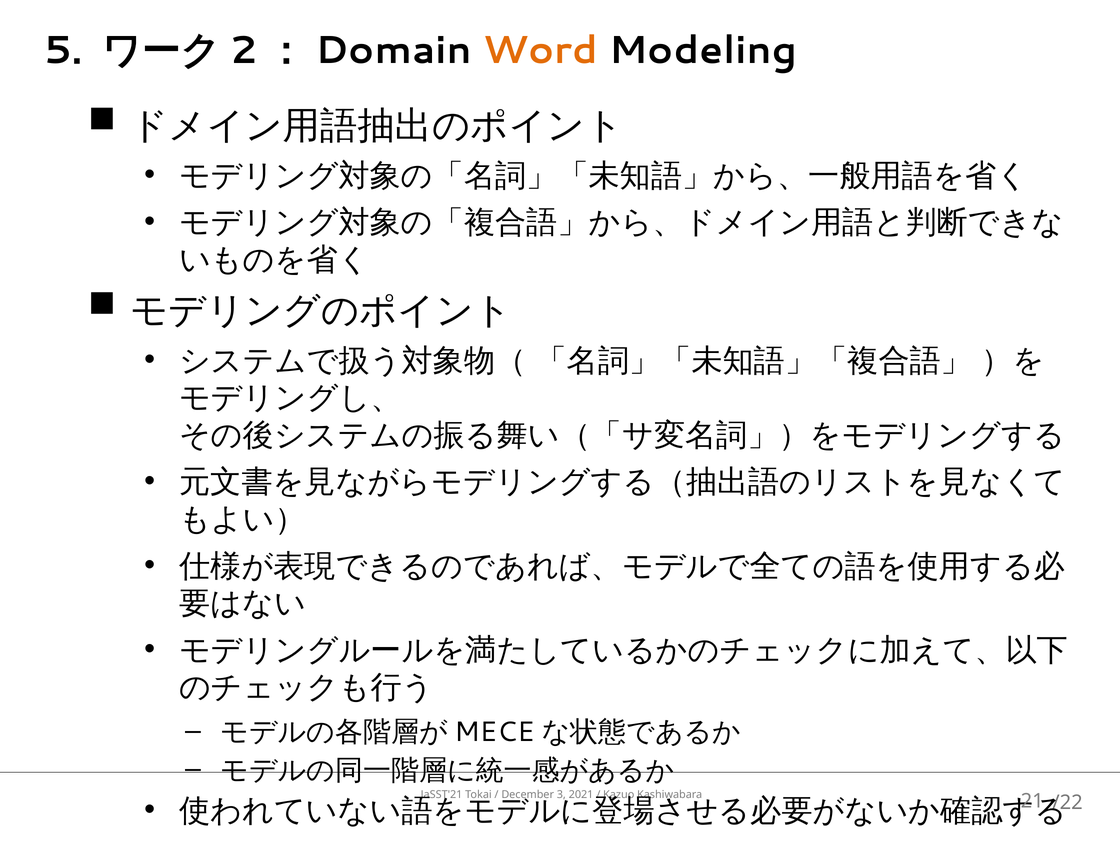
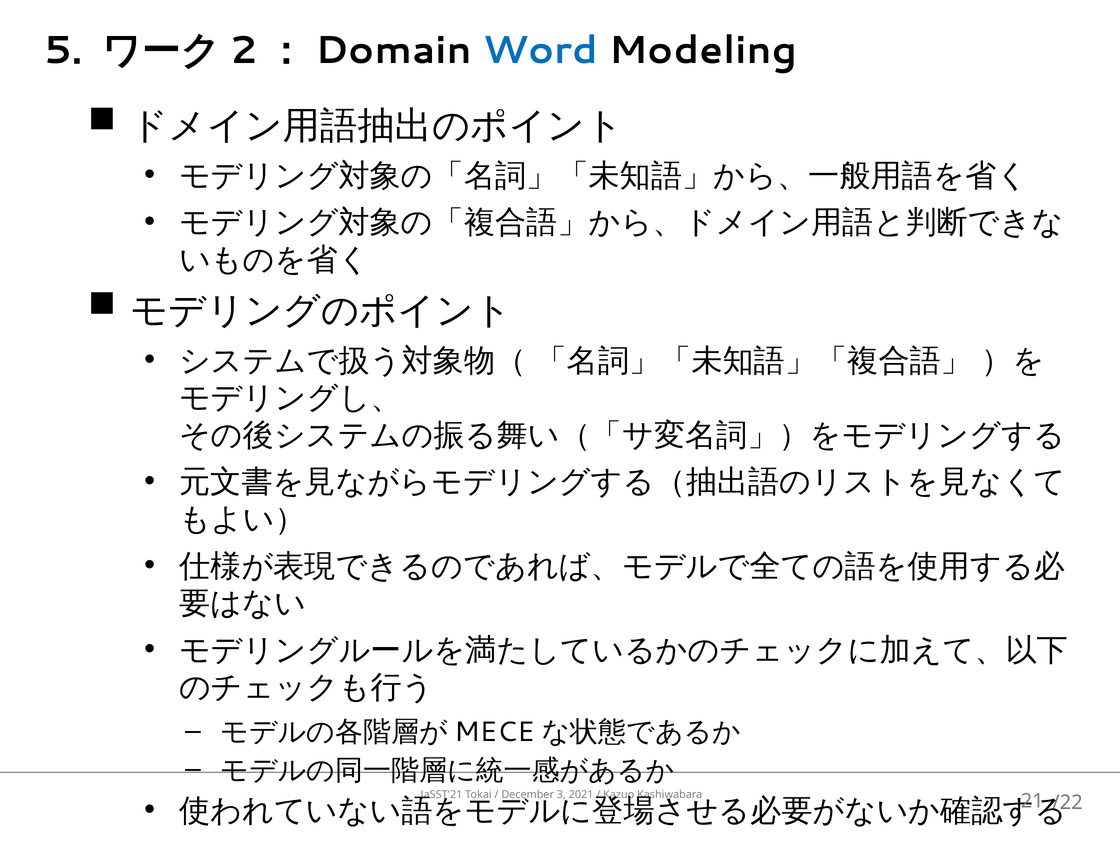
Word colour: orange -> blue
